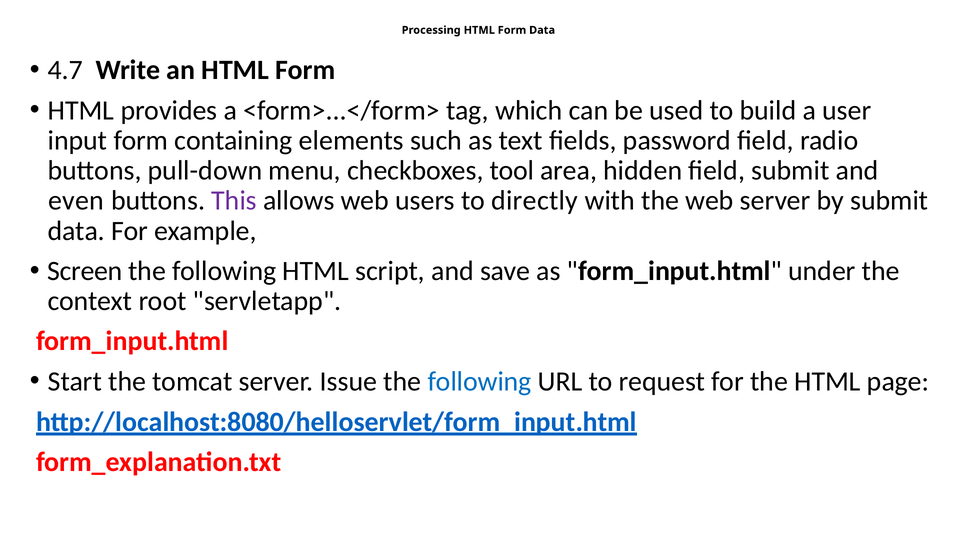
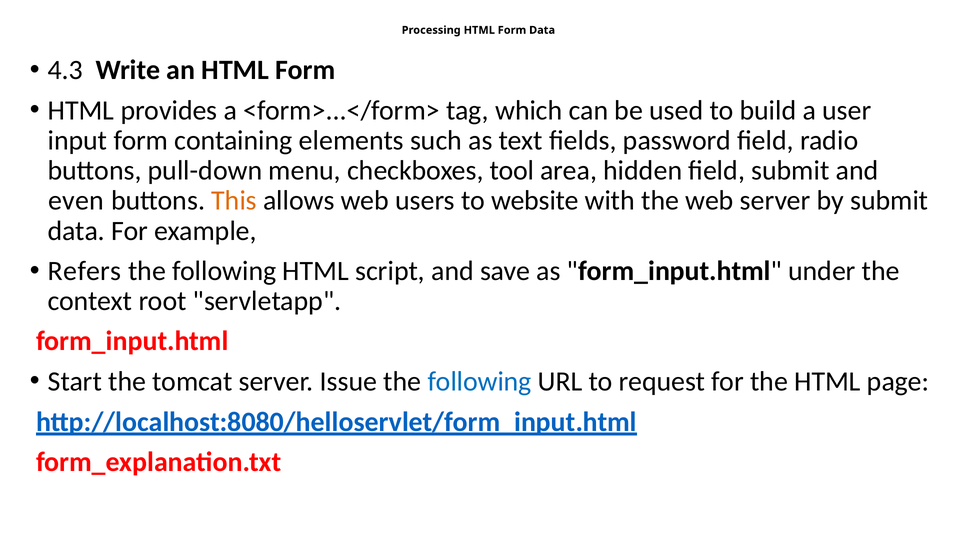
4.7: 4.7 -> 4.3
This colour: purple -> orange
directly: directly -> website
Screen: Screen -> Refers
